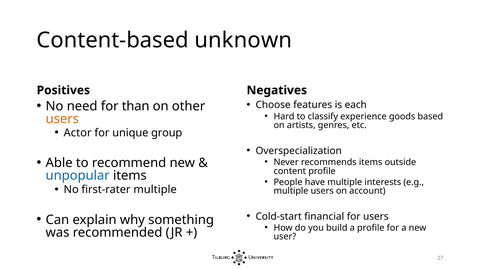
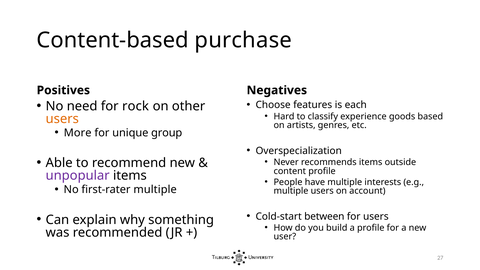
unknown: unknown -> purchase
than: than -> rock
Actor: Actor -> More
unpopular colour: blue -> purple
financial: financial -> between
